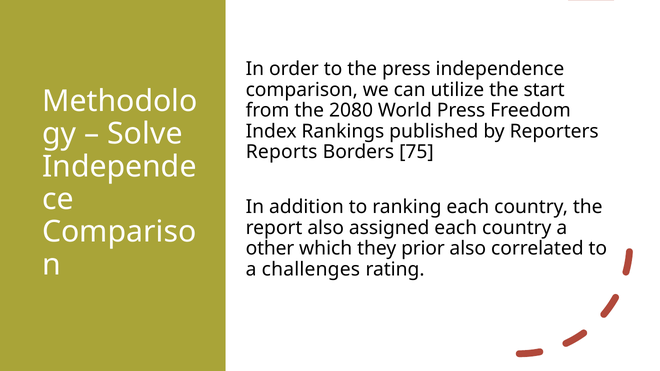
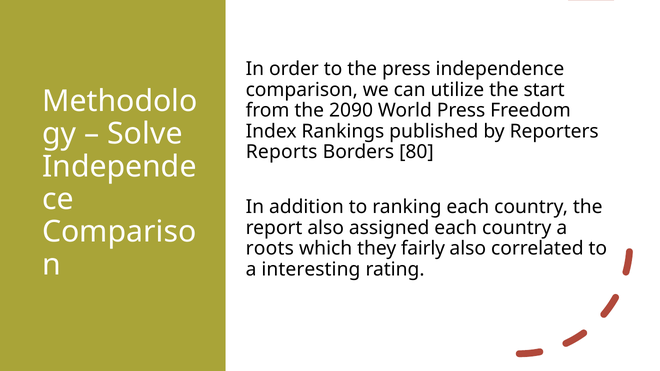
2080: 2080 -> 2090
75: 75 -> 80
other: other -> roots
prior: prior -> fairly
challenges: challenges -> interesting
